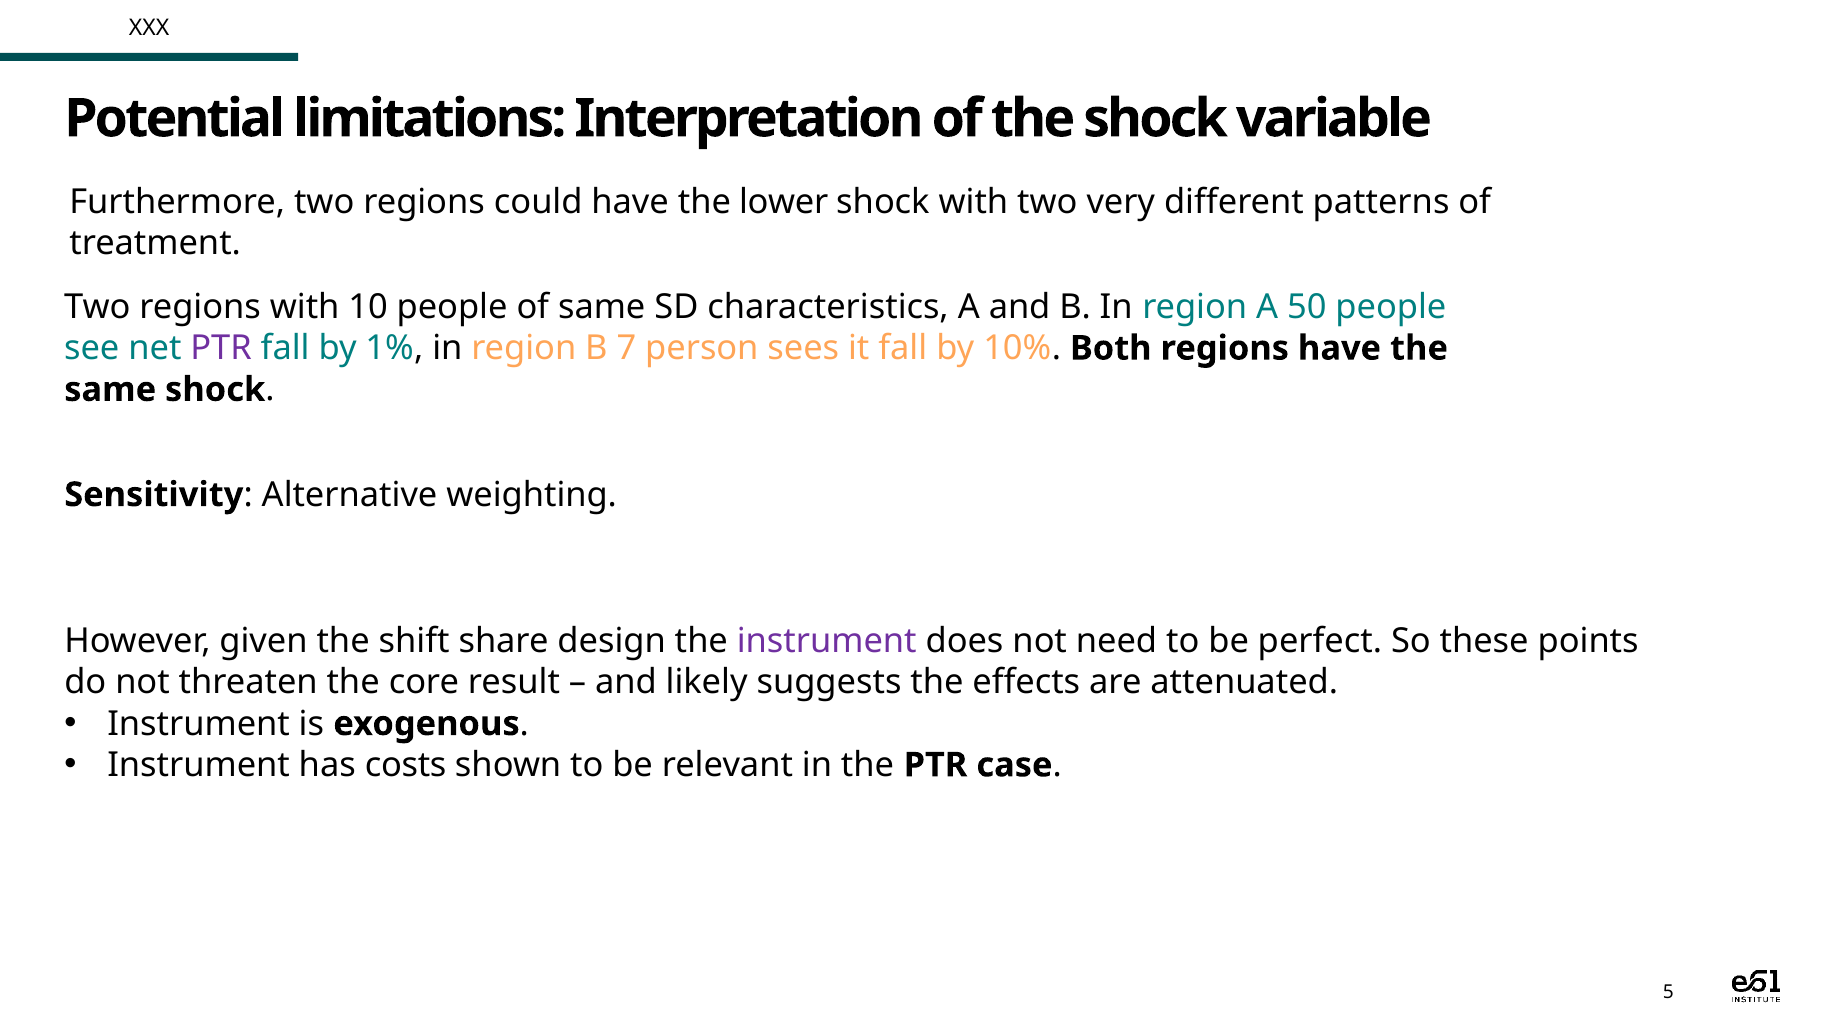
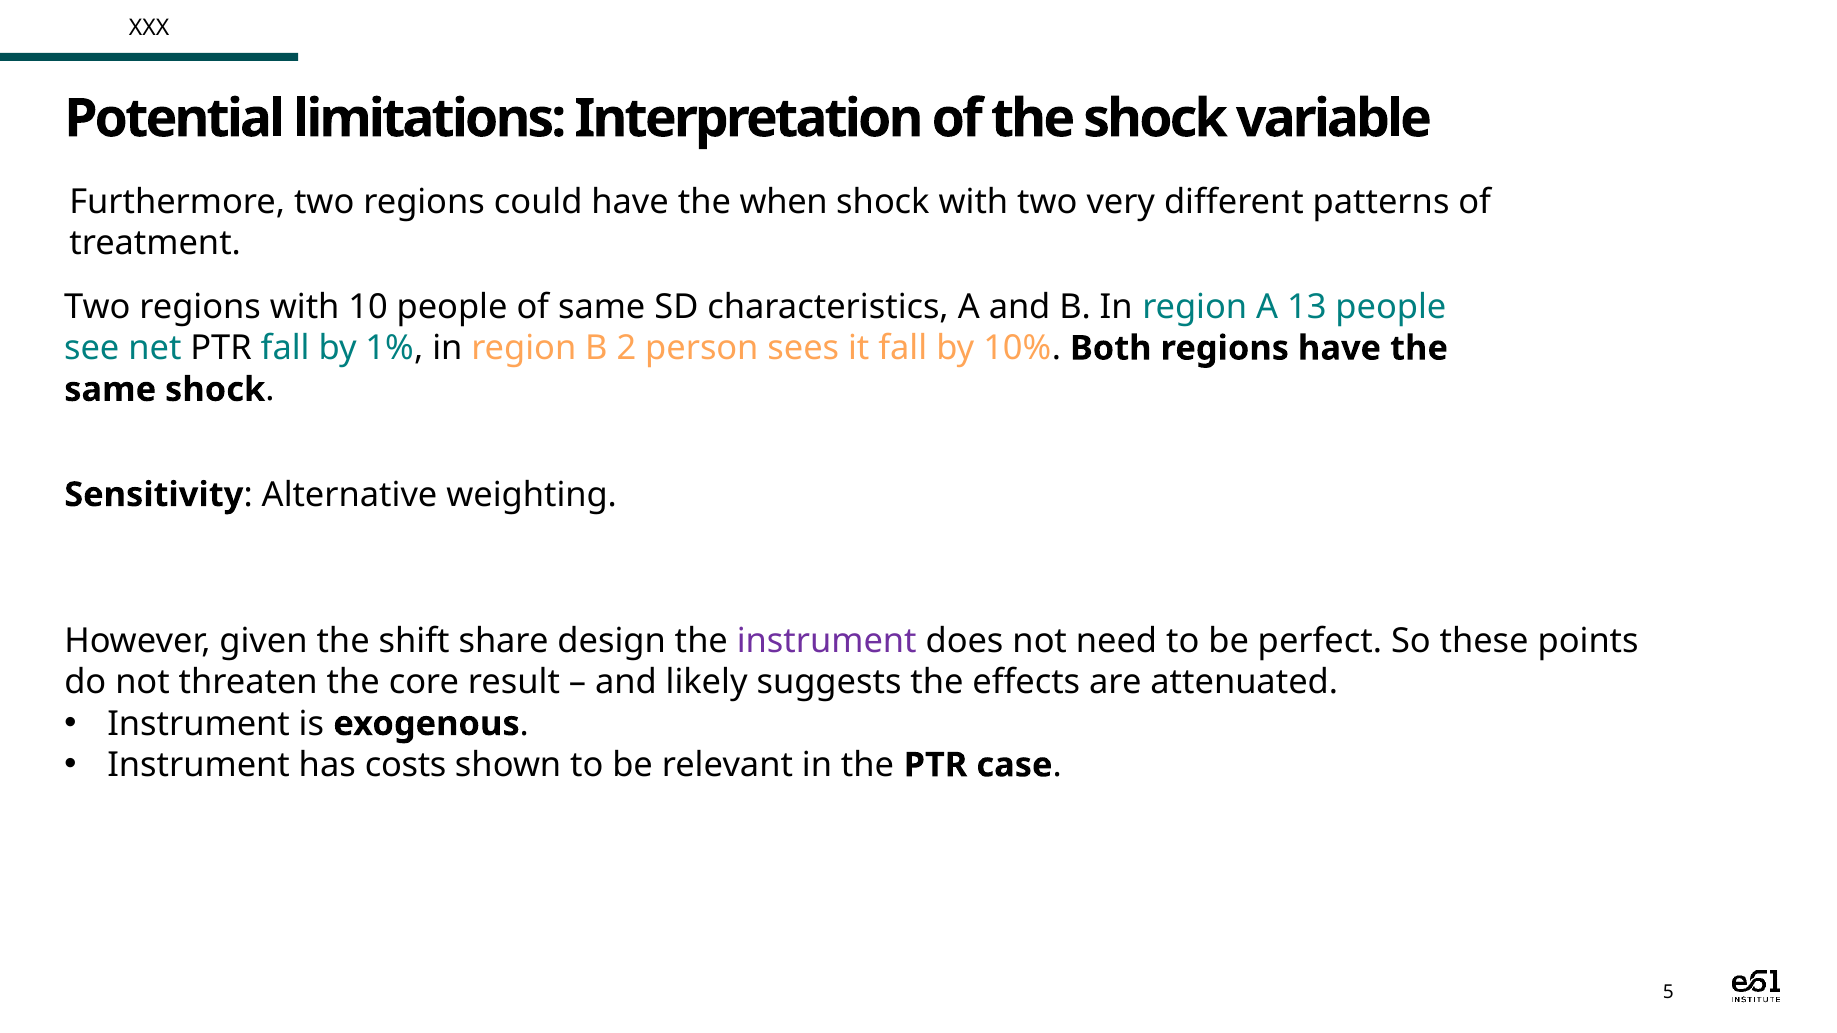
lower: lower -> when
50: 50 -> 13
PTR at (221, 348) colour: purple -> black
7: 7 -> 2
